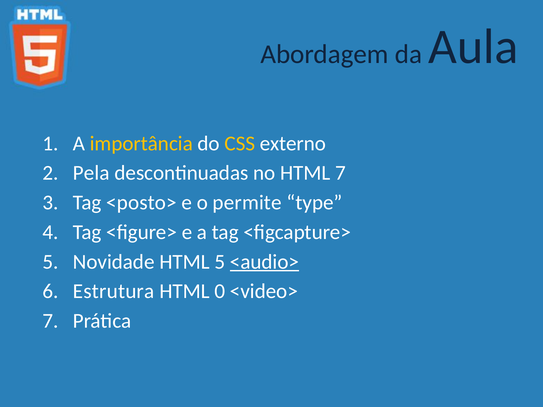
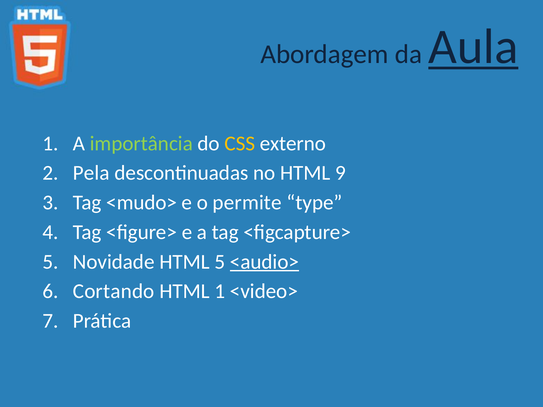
Aula underline: none -> present
importância colour: yellow -> light green
HTML 7: 7 -> 9
<posto>: <posto> -> <mudo>
Estrutura: Estrutura -> Cortando
HTML 0: 0 -> 1
